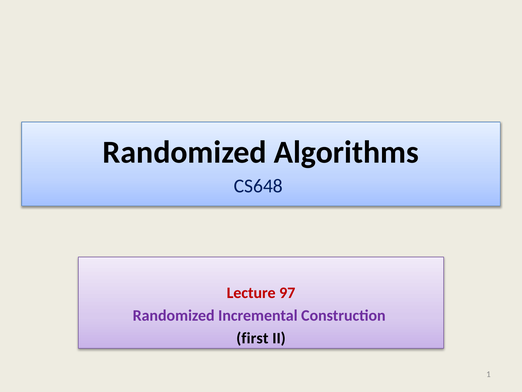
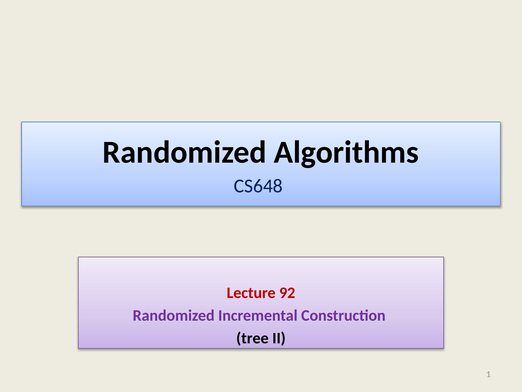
97: 97 -> 92
first: first -> tree
